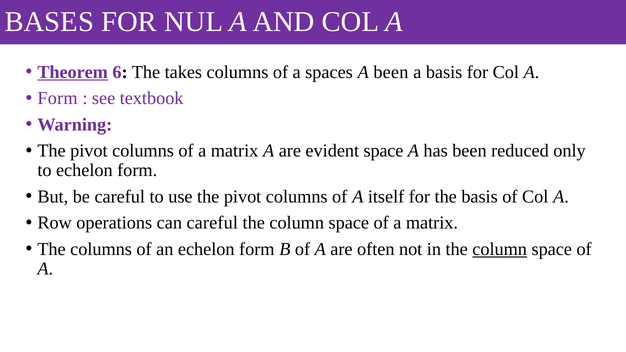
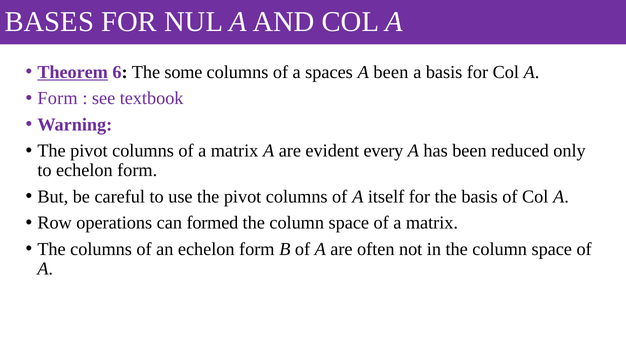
takes: takes -> some
evident space: space -> every
can careful: careful -> formed
column at (500, 249) underline: present -> none
